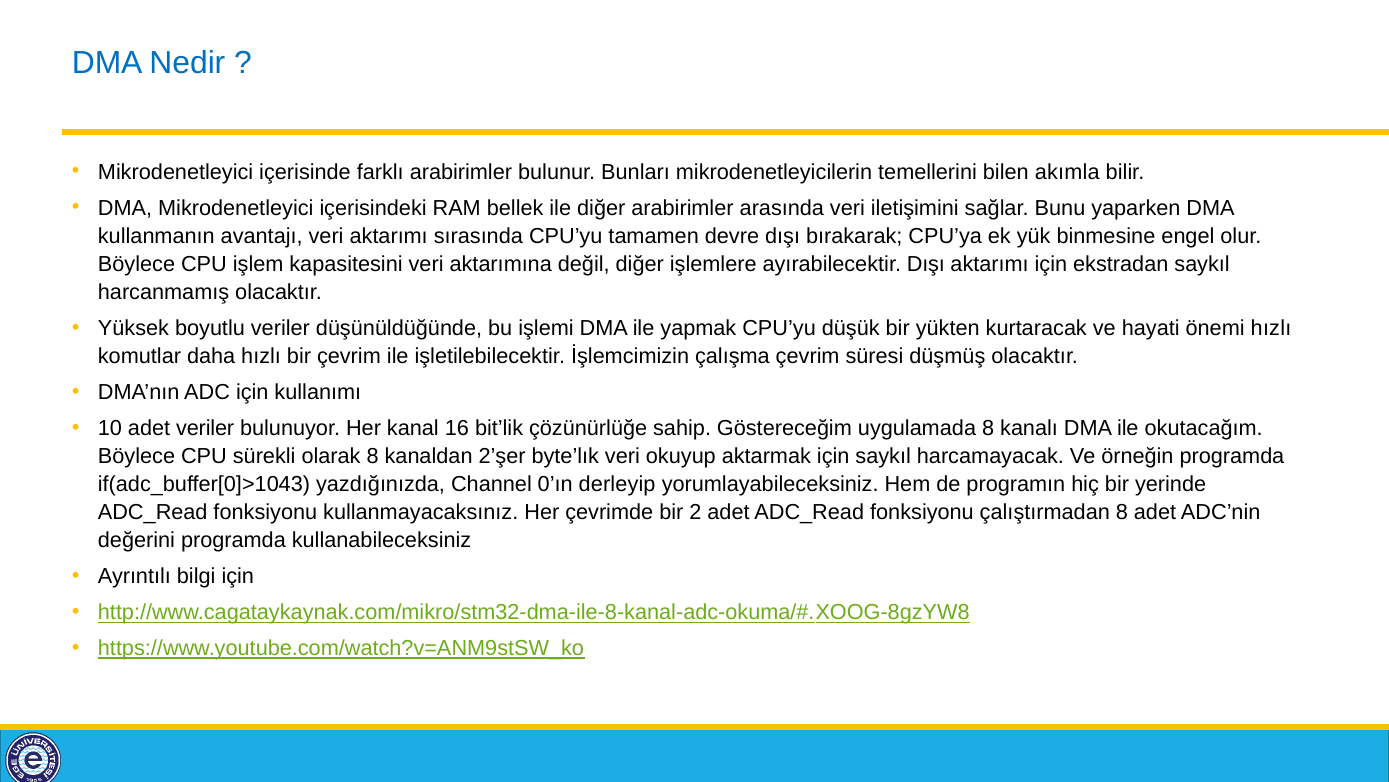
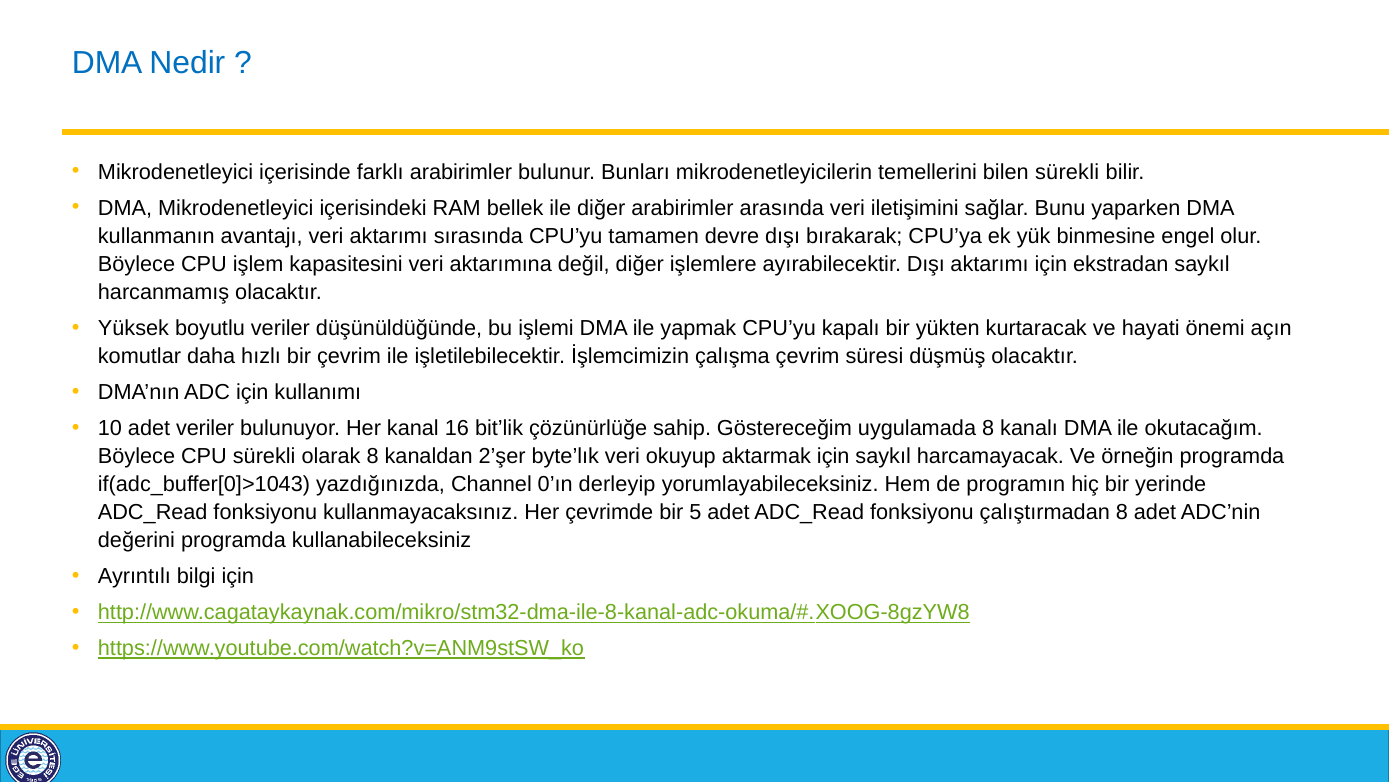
bilen akımla: akımla -> sürekli
düşük: düşük -> kapalı
önemi hızlı: hızlı -> açın
2: 2 -> 5
